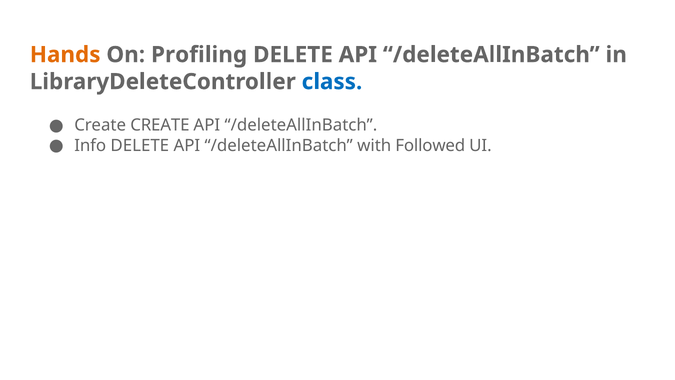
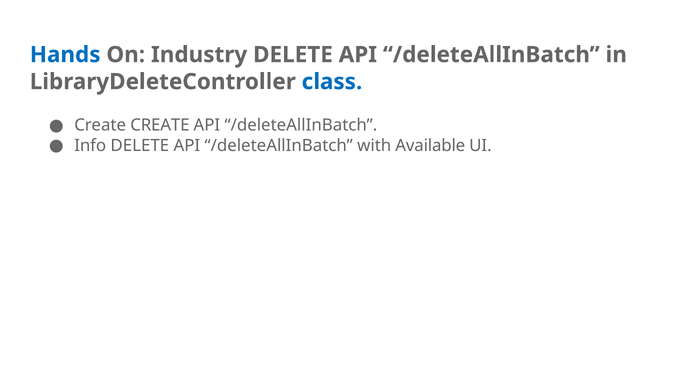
Hands colour: orange -> blue
Profiling: Profiling -> Industry
Followed: Followed -> Available
